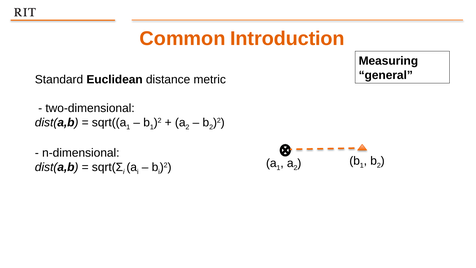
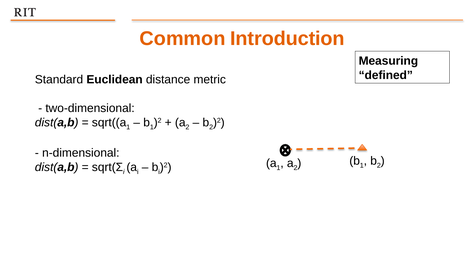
general: general -> defined
